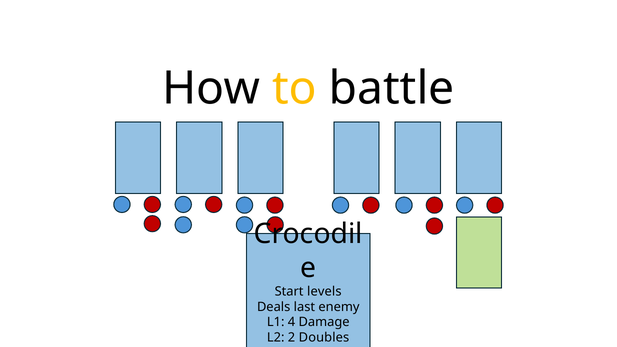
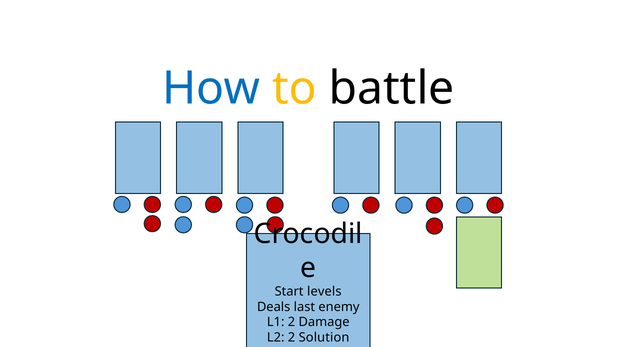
How colour: black -> blue
L1 4: 4 -> 2
Doubles: Doubles -> Solution
